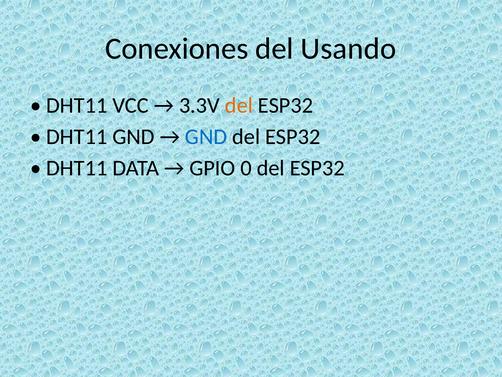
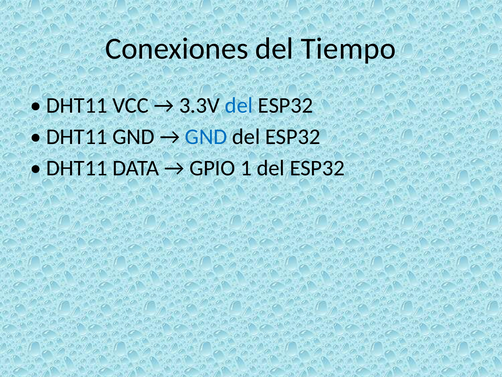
Usando: Usando -> Tiempo
del at (239, 105) colour: orange -> blue
0: 0 -> 1
